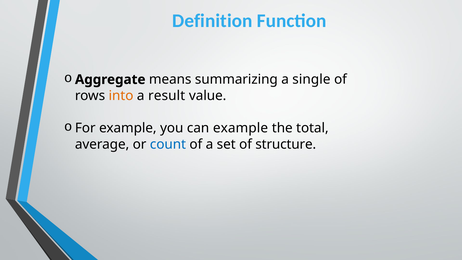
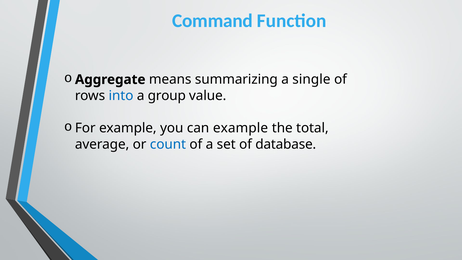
Definition: Definition -> Command
into colour: orange -> blue
result: result -> group
structure: structure -> database
